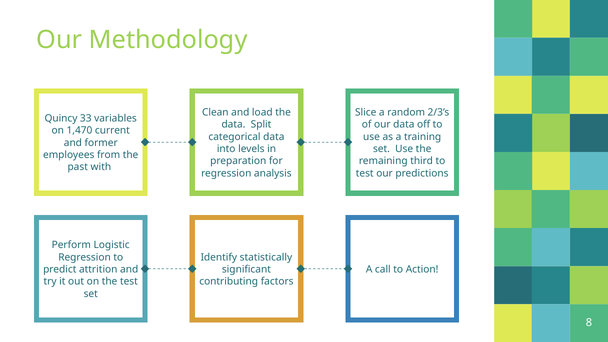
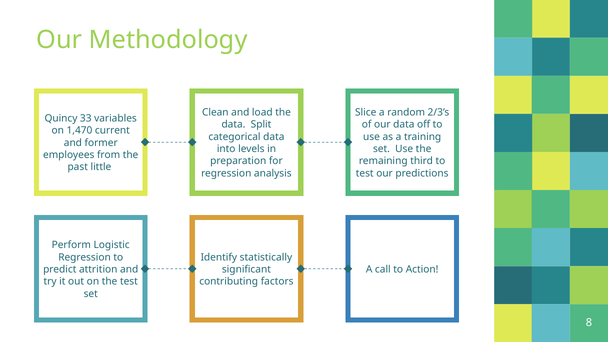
with: with -> little
